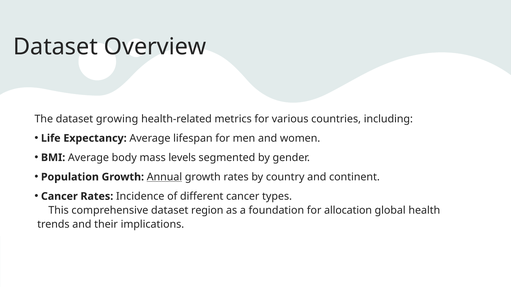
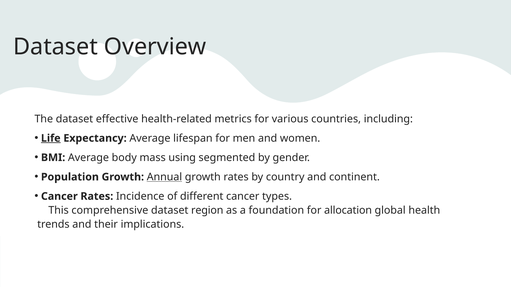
growing: growing -> effective
Life underline: none -> present
levels: levels -> using
